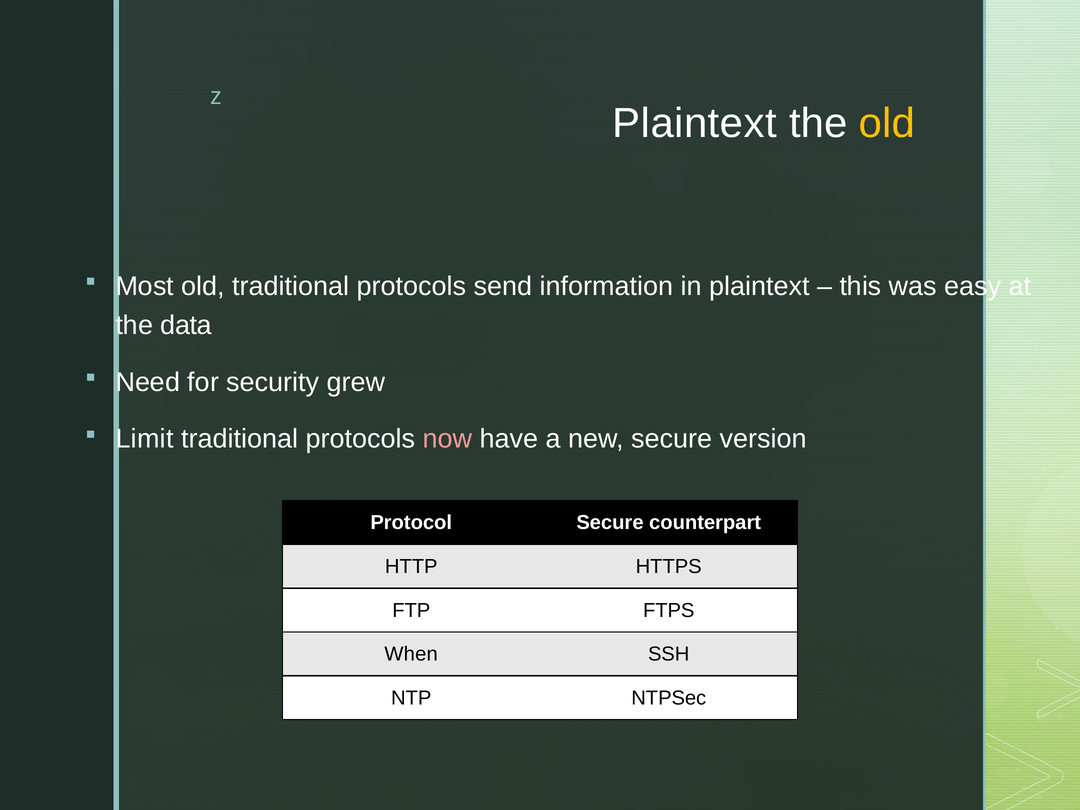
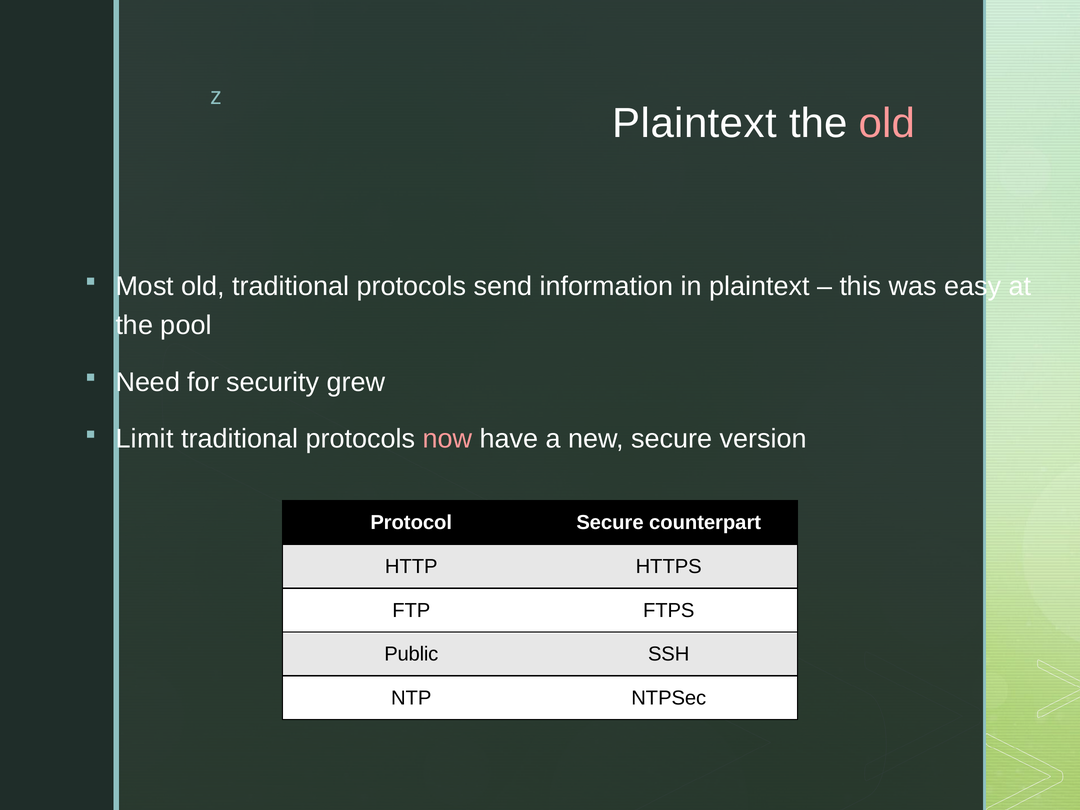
old at (887, 123) colour: yellow -> pink
data: data -> pool
When: When -> Public
